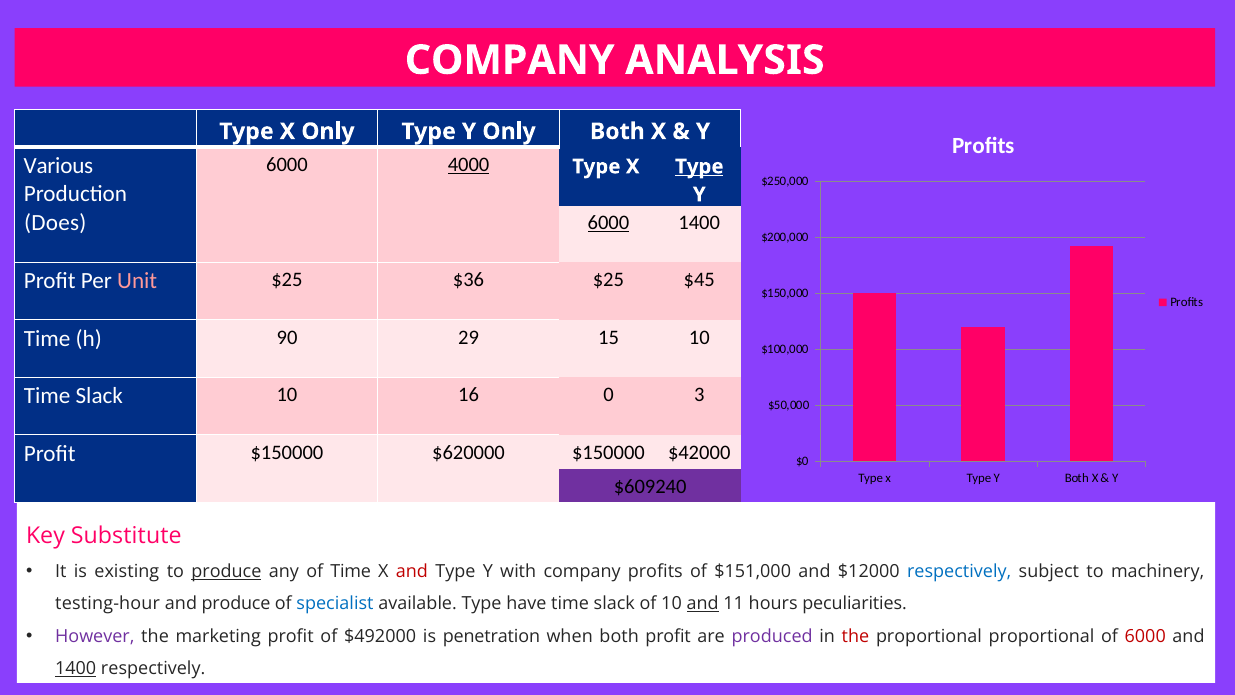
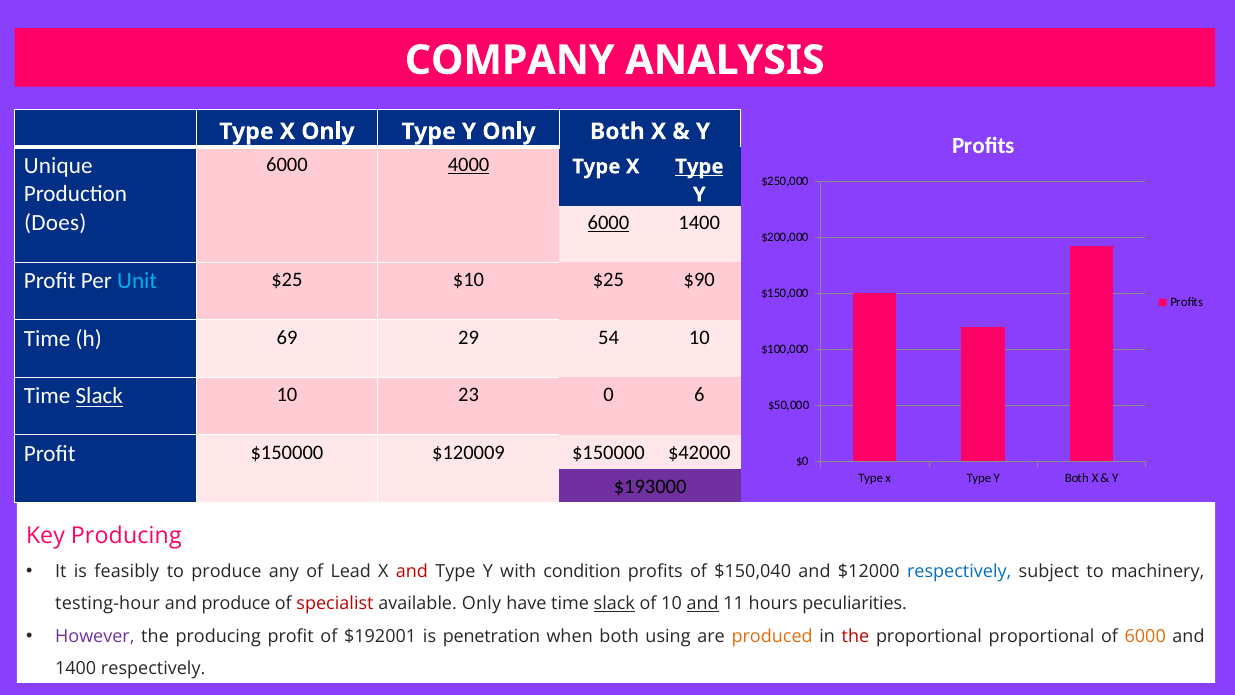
Various: Various -> Unique
Unit colour: pink -> light blue
$36: $36 -> $10
$45: $45 -> $90
90: 90 -> 69
15: 15 -> 54
Slack at (99, 396) underline: none -> present
16: 16 -> 23
3: 3 -> 6
$620000: $620000 -> $120009
$609240: $609240 -> $193000
Key Substitute: Substitute -> Producing
existing: existing -> feasibly
produce at (226, 571) underline: present -> none
of Time: Time -> Lead
with company: company -> condition
$151,000: $151,000 -> $150,040
specialist colour: blue -> red
available Type: Type -> Only
slack at (614, 604) underline: none -> present
the marketing: marketing -> producing
$492000: $492000 -> $192001
both profit: profit -> using
produced colour: purple -> orange
6000 at (1145, 636) colour: red -> orange
1400 at (76, 668) underline: present -> none
